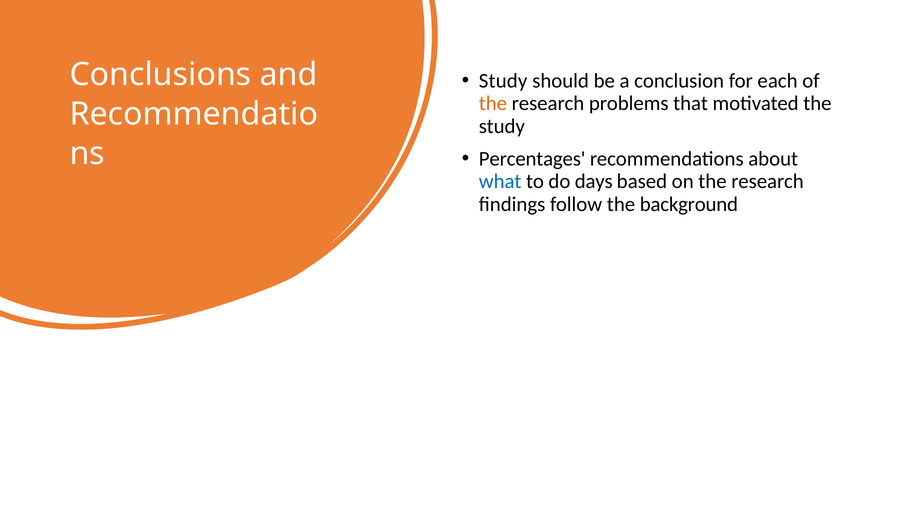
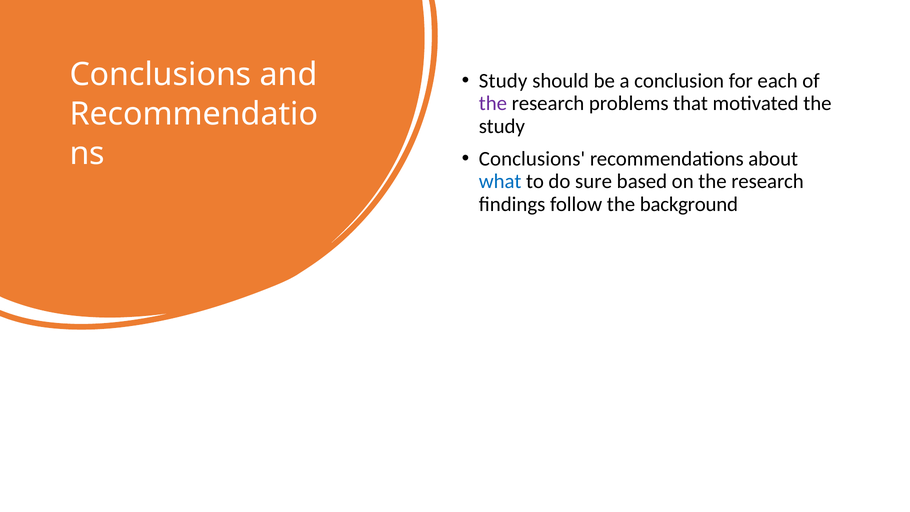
the at (493, 104) colour: orange -> purple
Percentages at (532, 159): Percentages -> Conclusions
days: days -> sure
